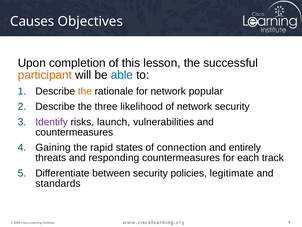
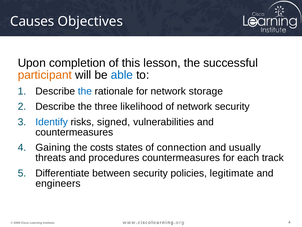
the at (85, 91) colour: orange -> blue
popular: popular -> storage
Identify colour: purple -> blue
launch: launch -> signed
rapid: rapid -> costs
entirely: entirely -> usually
responding: responding -> procedures
standards: standards -> engineers
